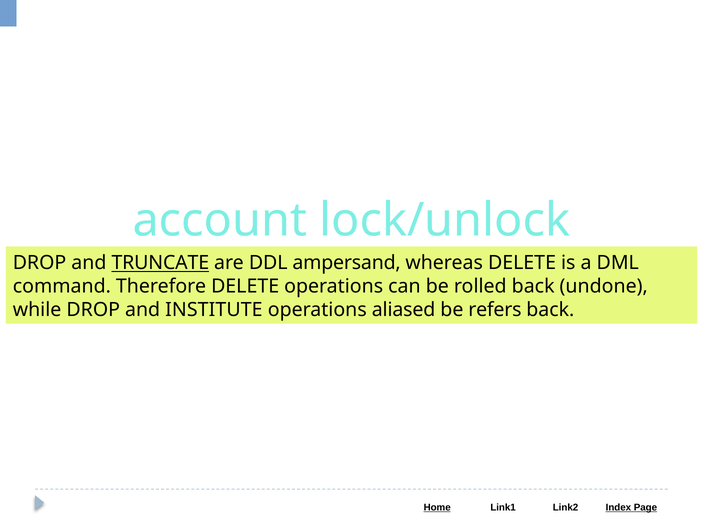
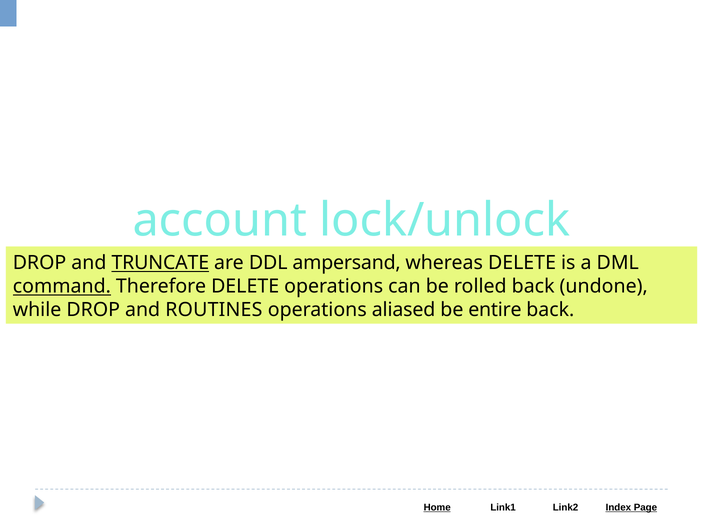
command underline: none -> present
INSTITUTE: INSTITUTE -> ROUTINES
refers: refers -> entire
